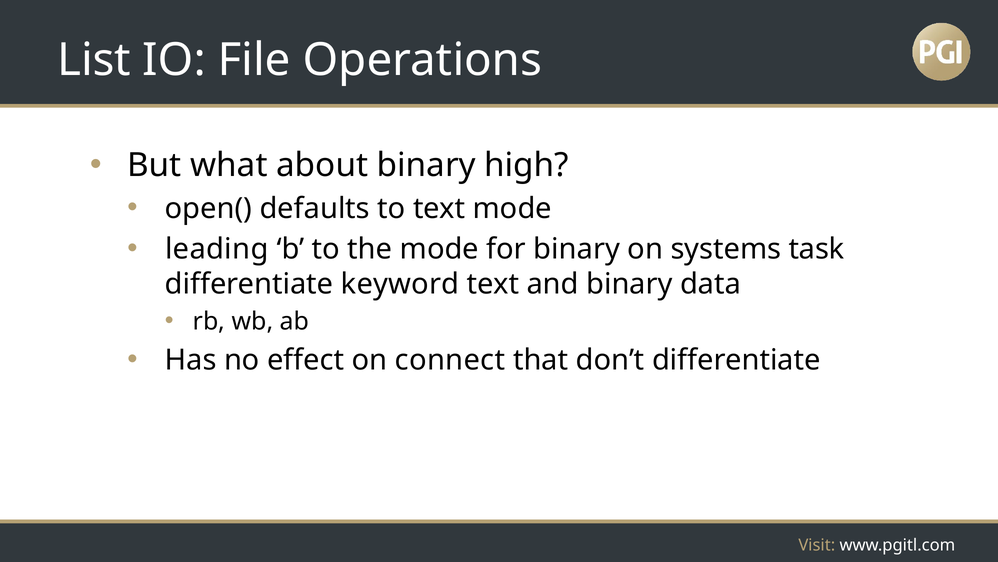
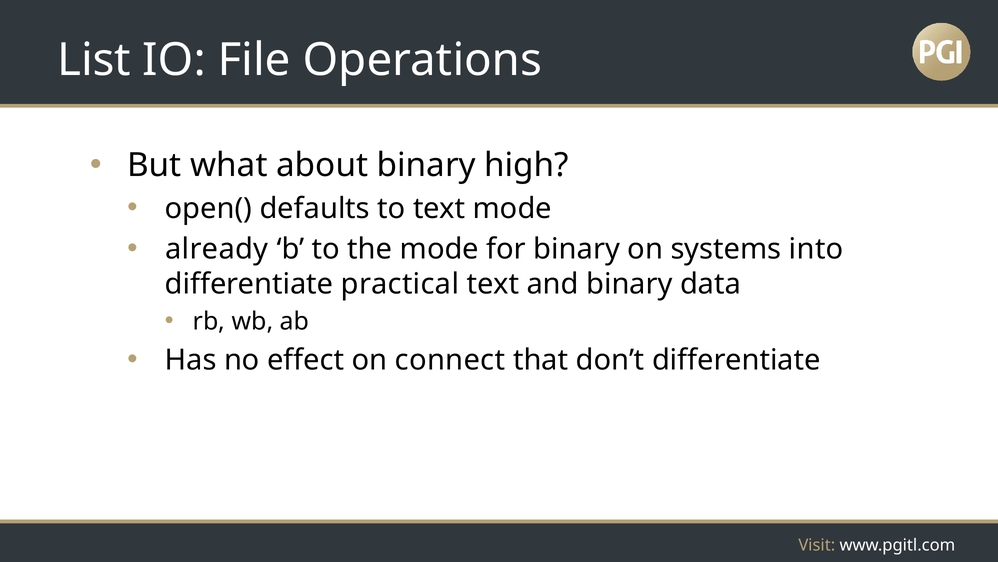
leading: leading -> already
task: task -> into
keyword: keyword -> practical
